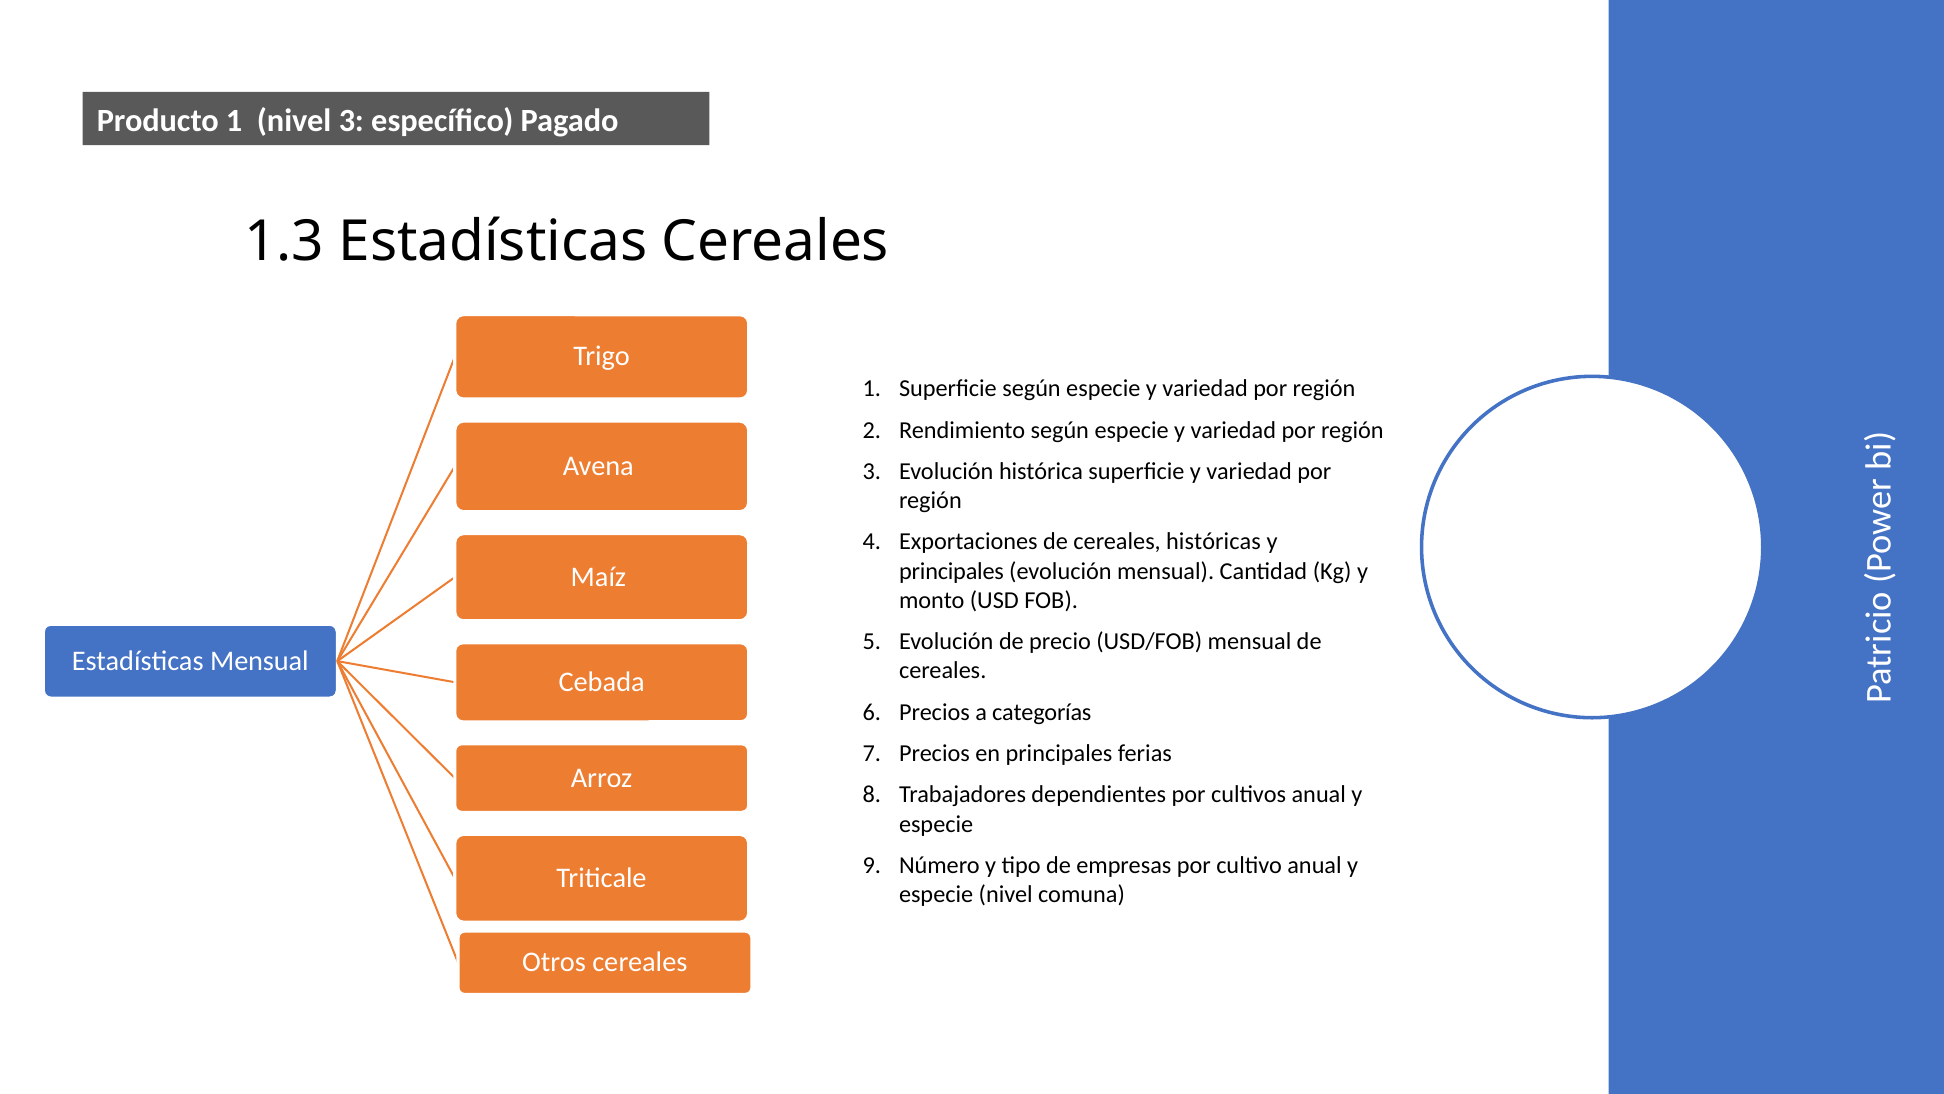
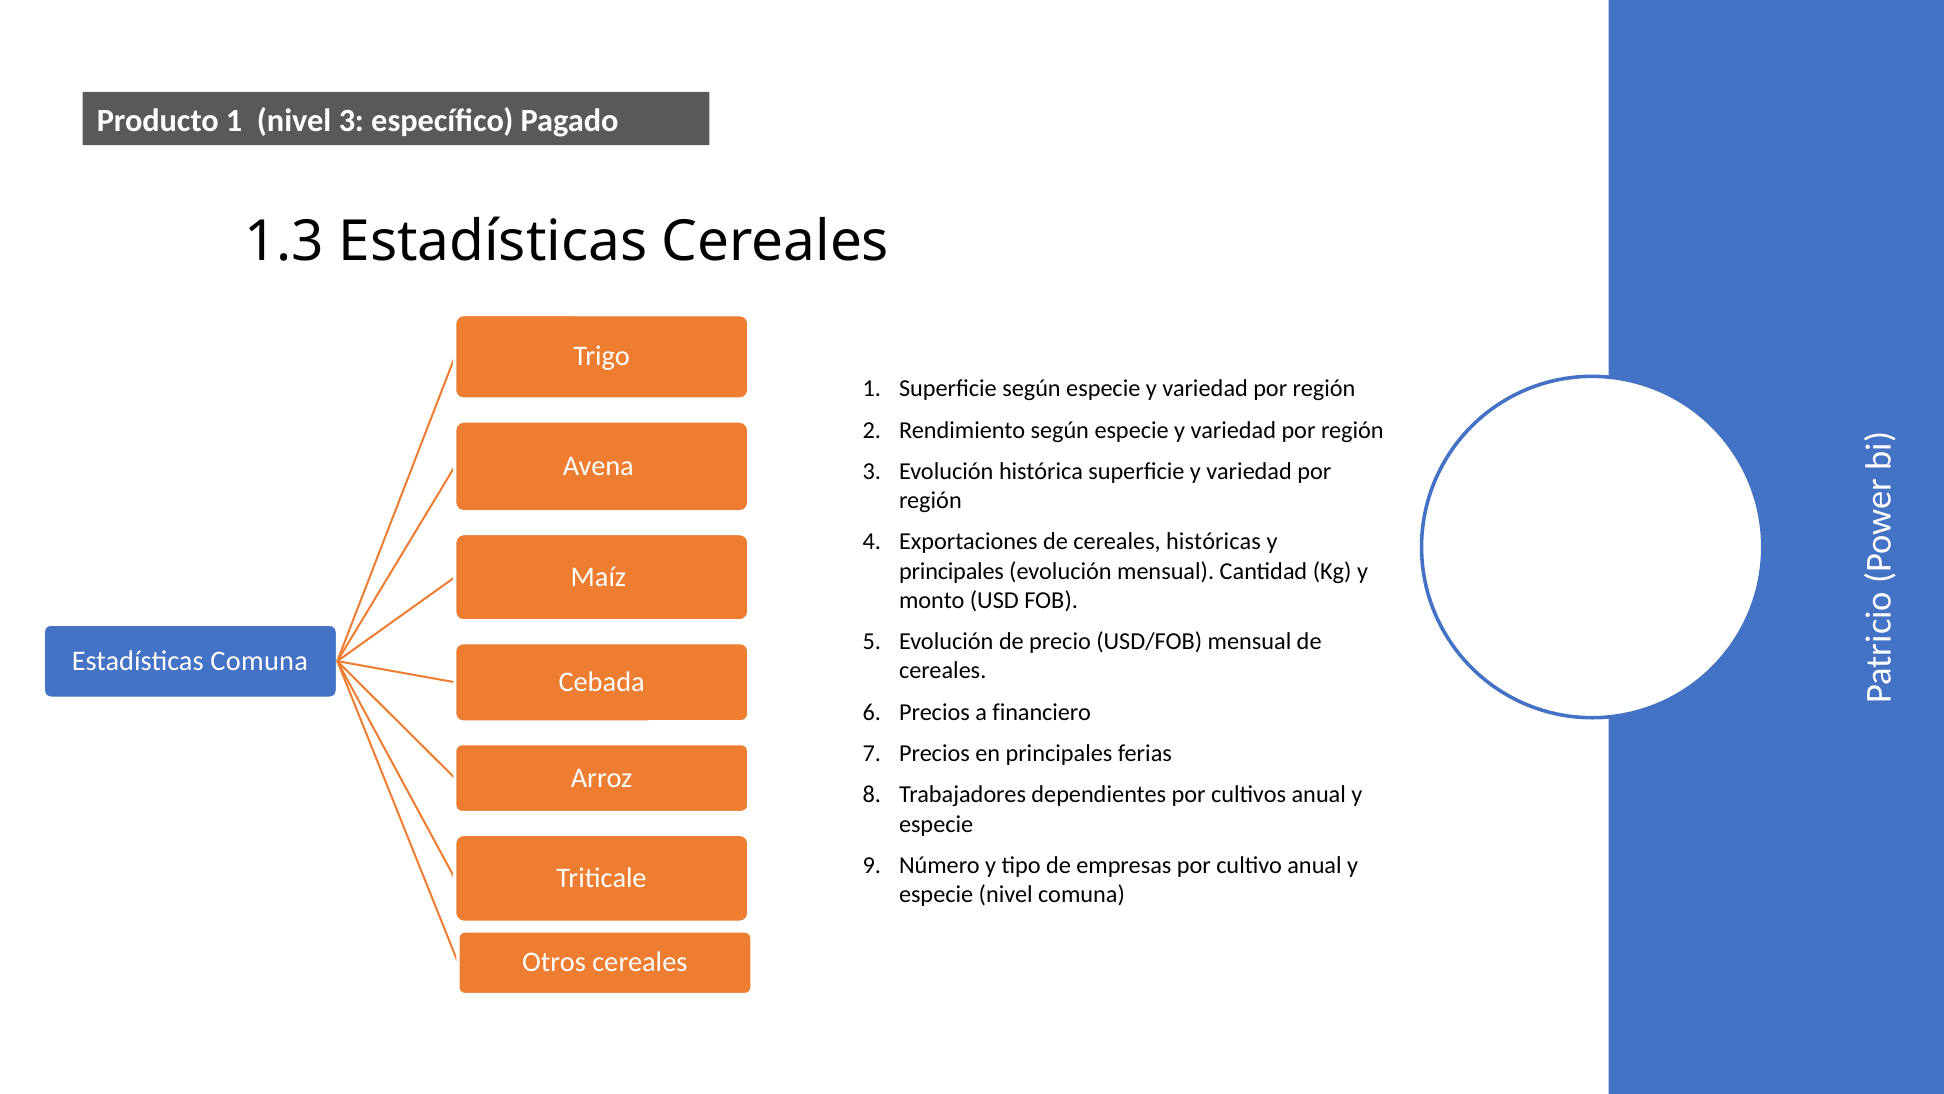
Estadísticas Mensual: Mensual -> Comuna
categorías: categorías -> financiero
